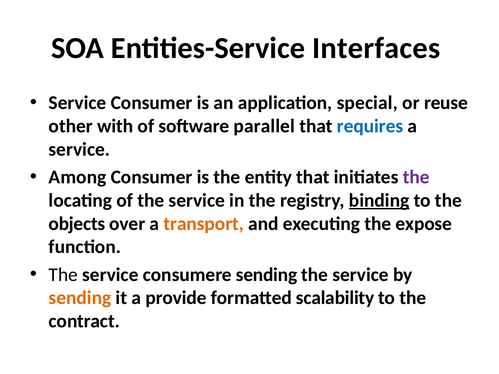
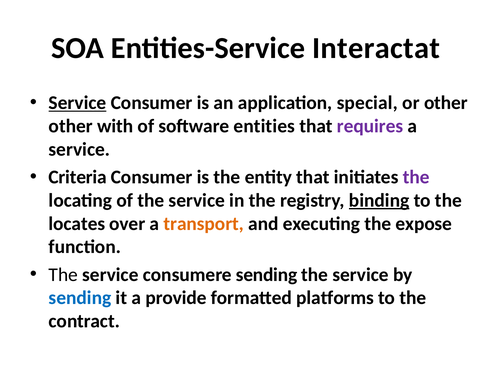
Interfaces: Interfaces -> Interactat
Service at (78, 103) underline: none -> present
or reuse: reuse -> other
parallel: parallel -> entities
requires colour: blue -> purple
Among: Among -> Criteria
objects: objects -> locates
sending at (80, 298) colour: orange -> blue
scalability: scalability -> platforms
